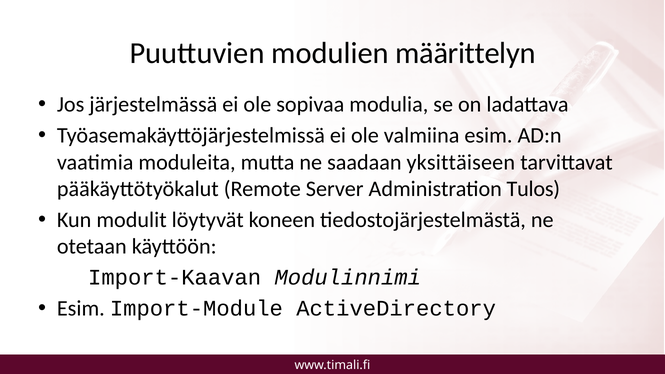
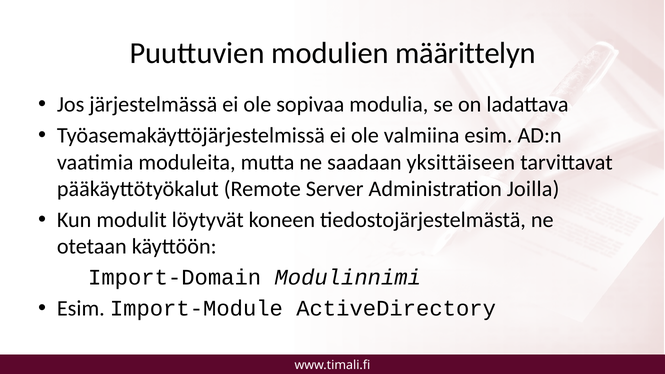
Tulos: Tulos -> Joilla
Import-Kaavan: Import-Kaavan -> Import-Domain
